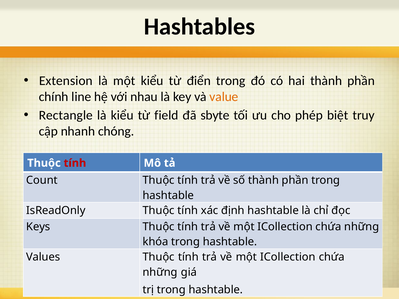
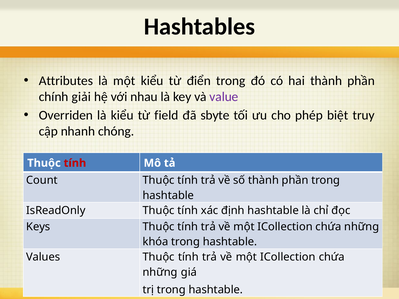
Extension: Extension -> Attributes
line: line -> giải
value colour: orange -> purple
Rectangle: Rectangle -> Overriden
